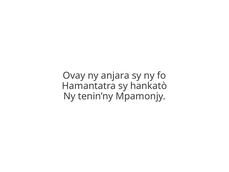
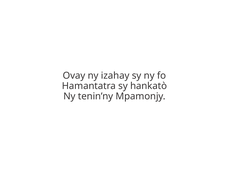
anjara: anjara -> izahay
